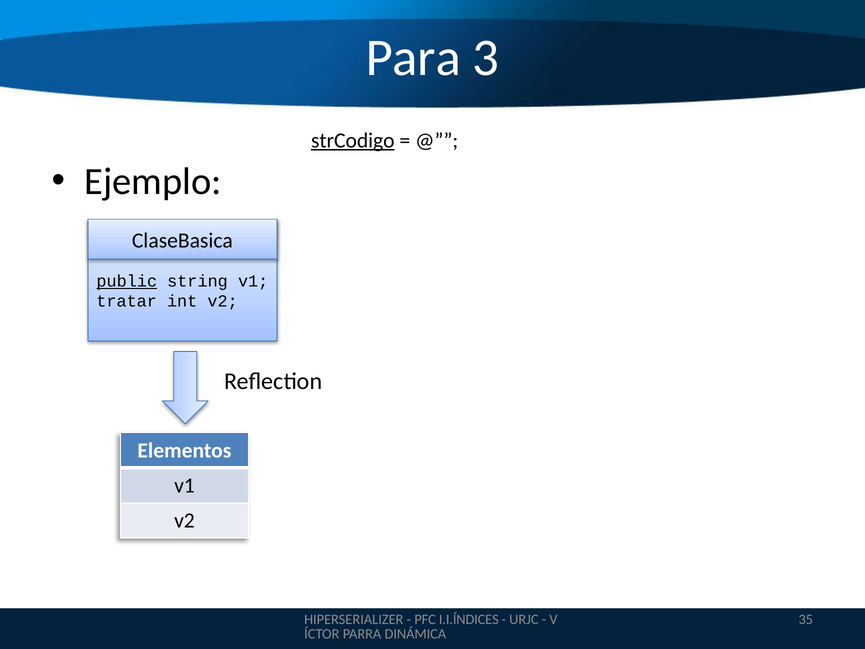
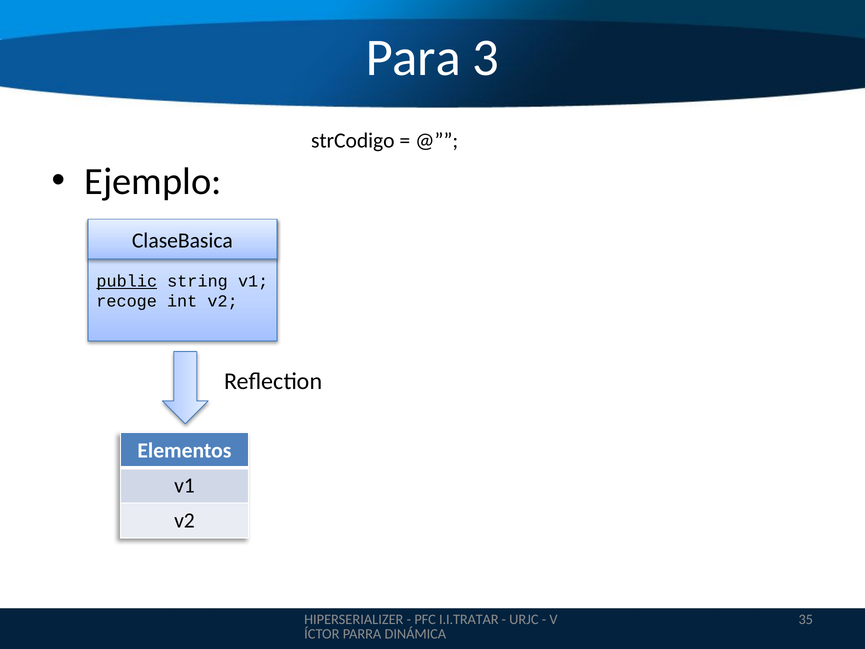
strCodigo underline: present -> none
tratar: tratar -> recoge
I.I.ÍNDICES: I.I.ÍNDICES -> I.I.TRATAR
